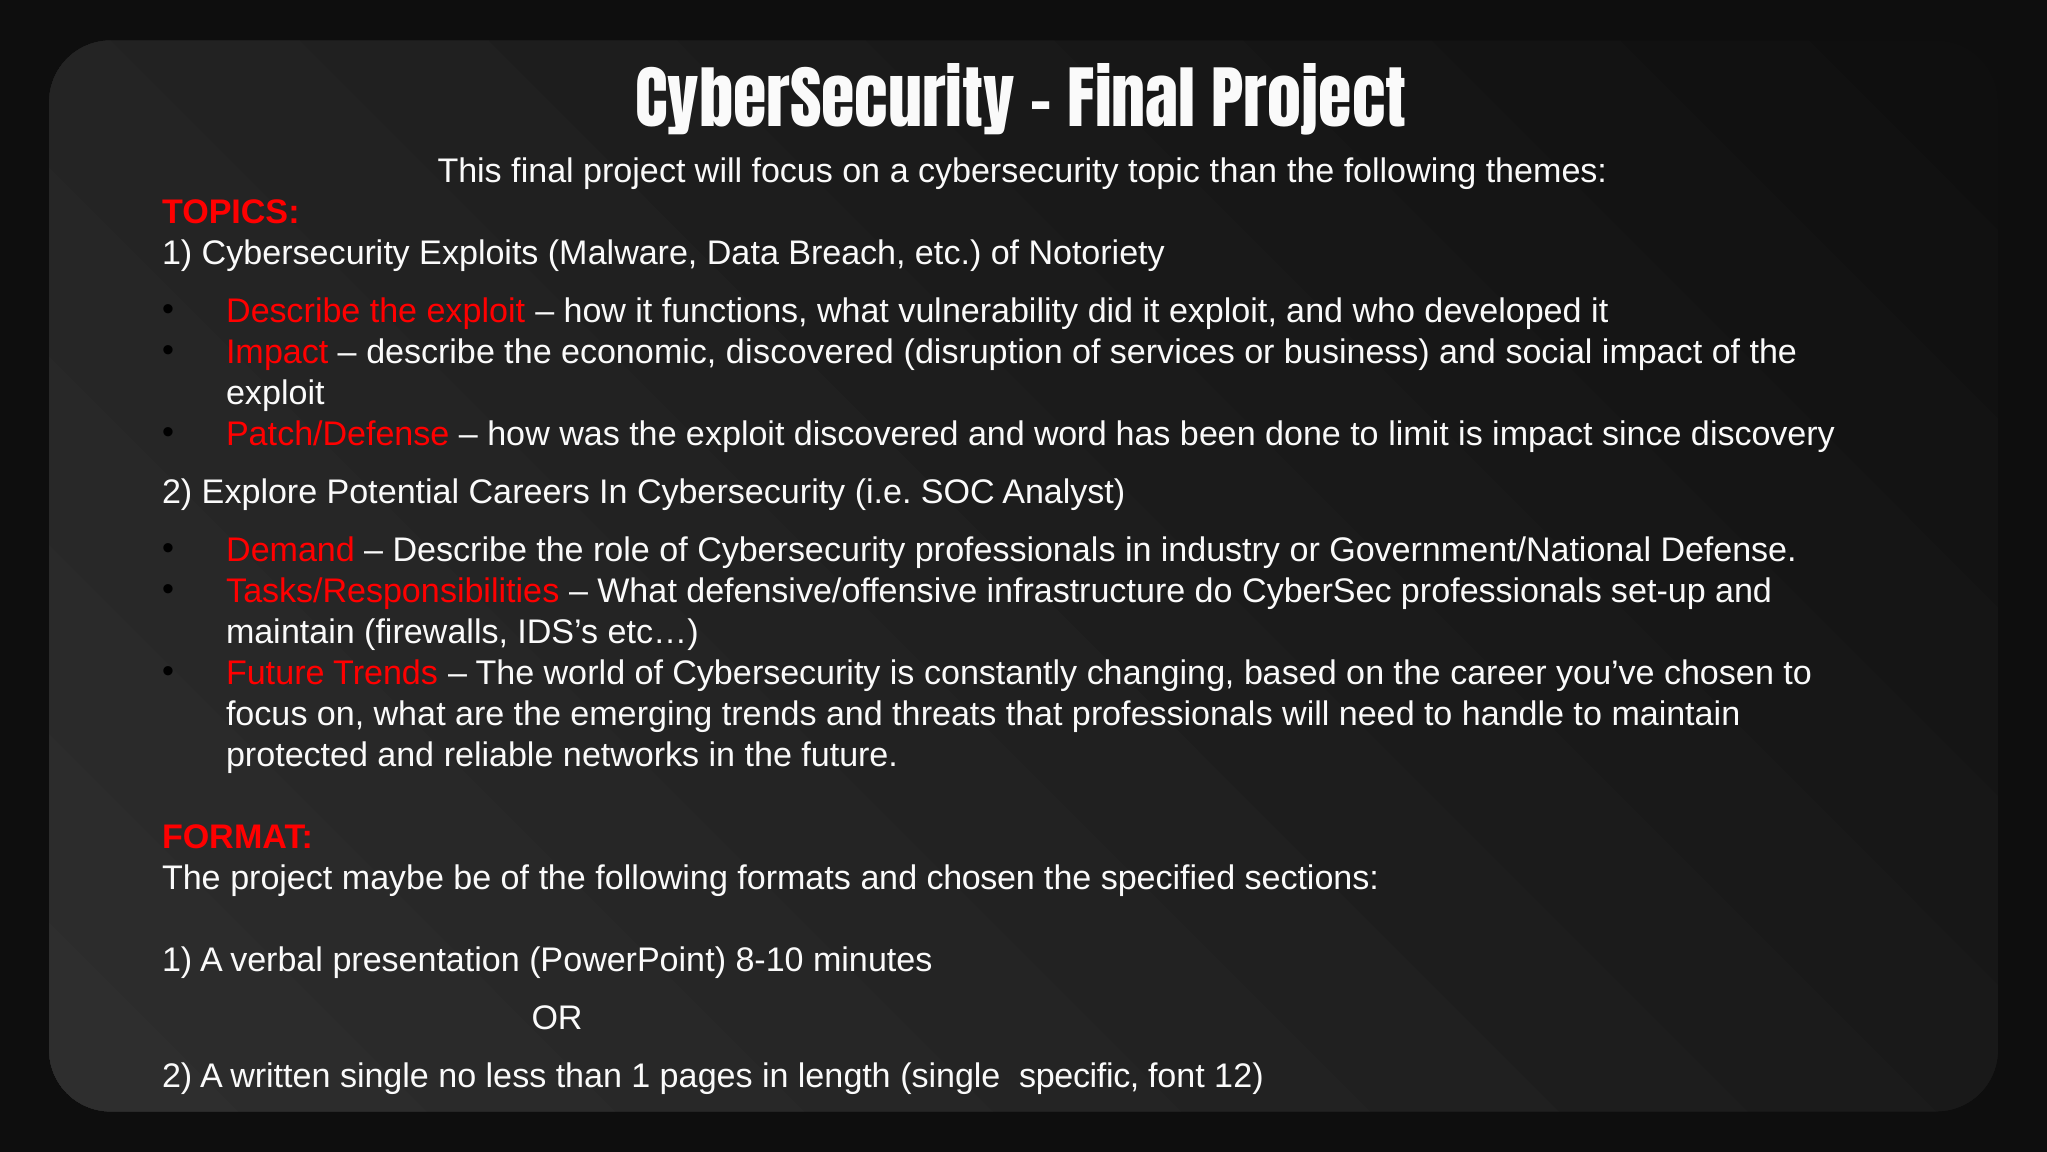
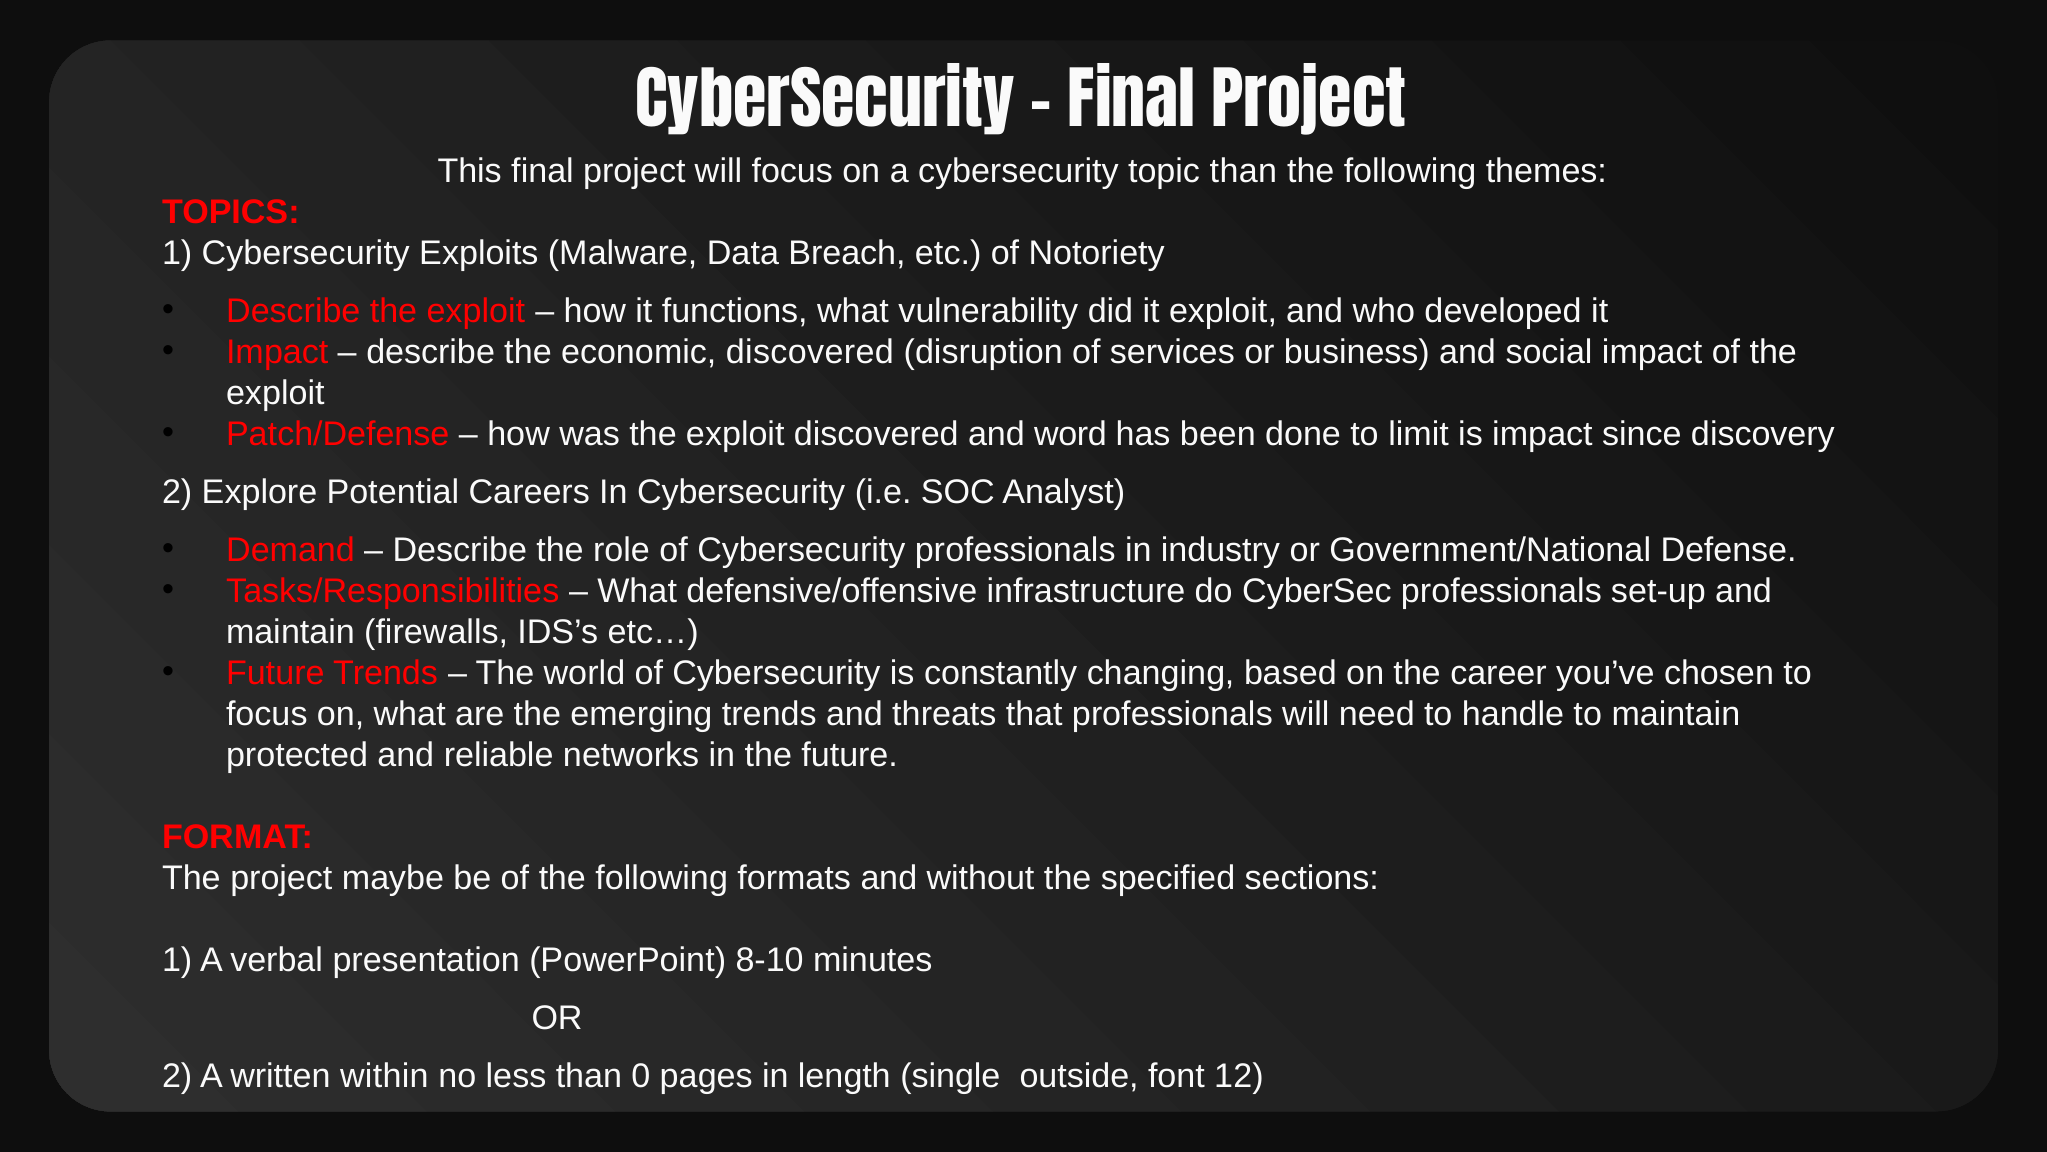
and chosen: chosen -> without
written single: single -> within
than 1: 1 -> 0
specific: specific -> outside
